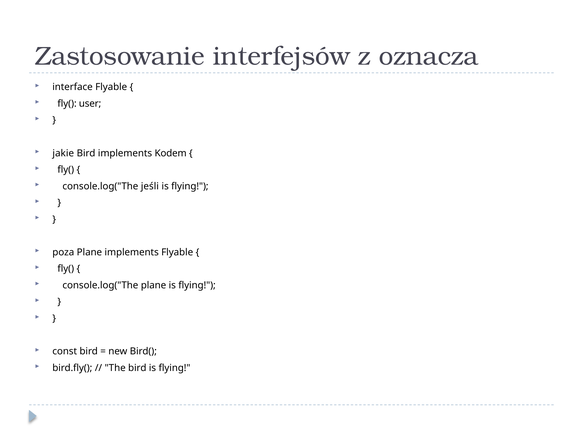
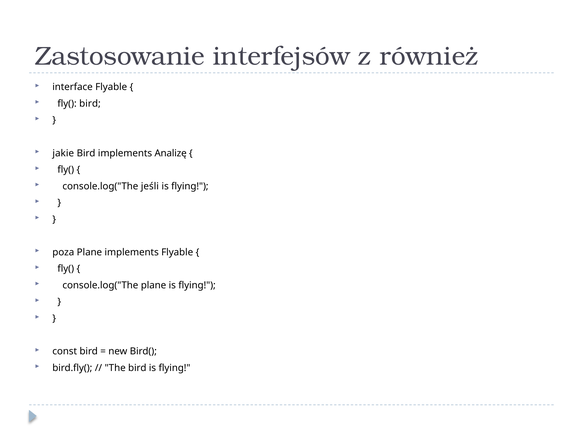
oznacza: oznacza -> również
fly( user: user -> bird
Kodem: Kodem -> Analizę
